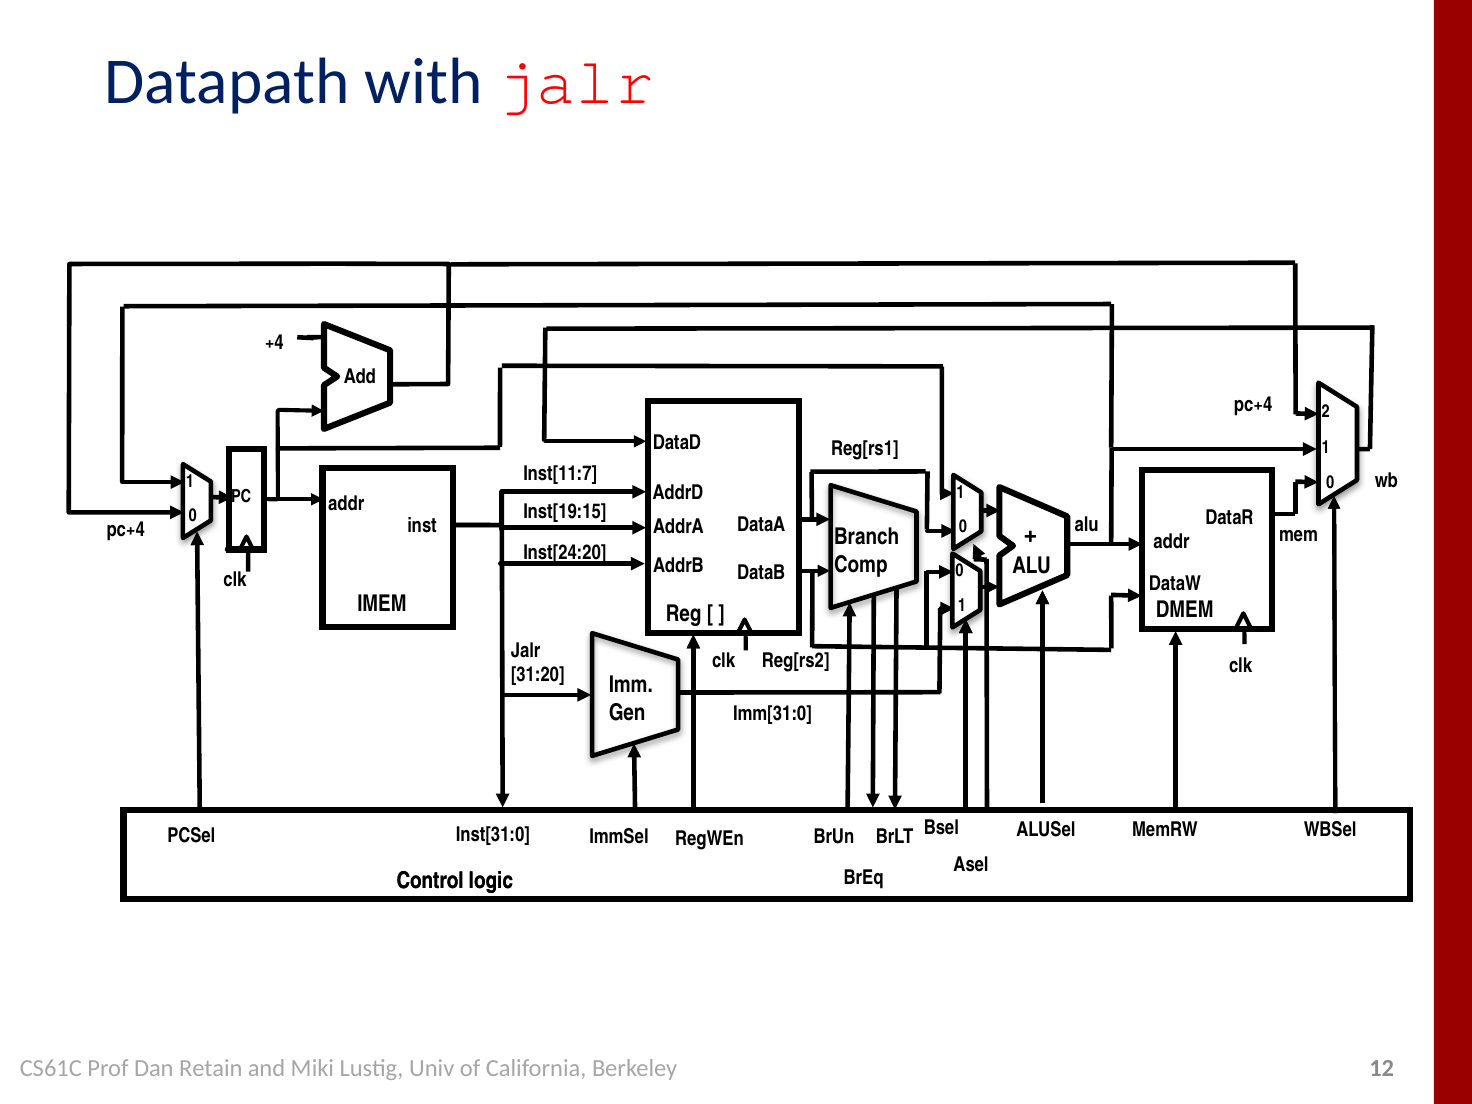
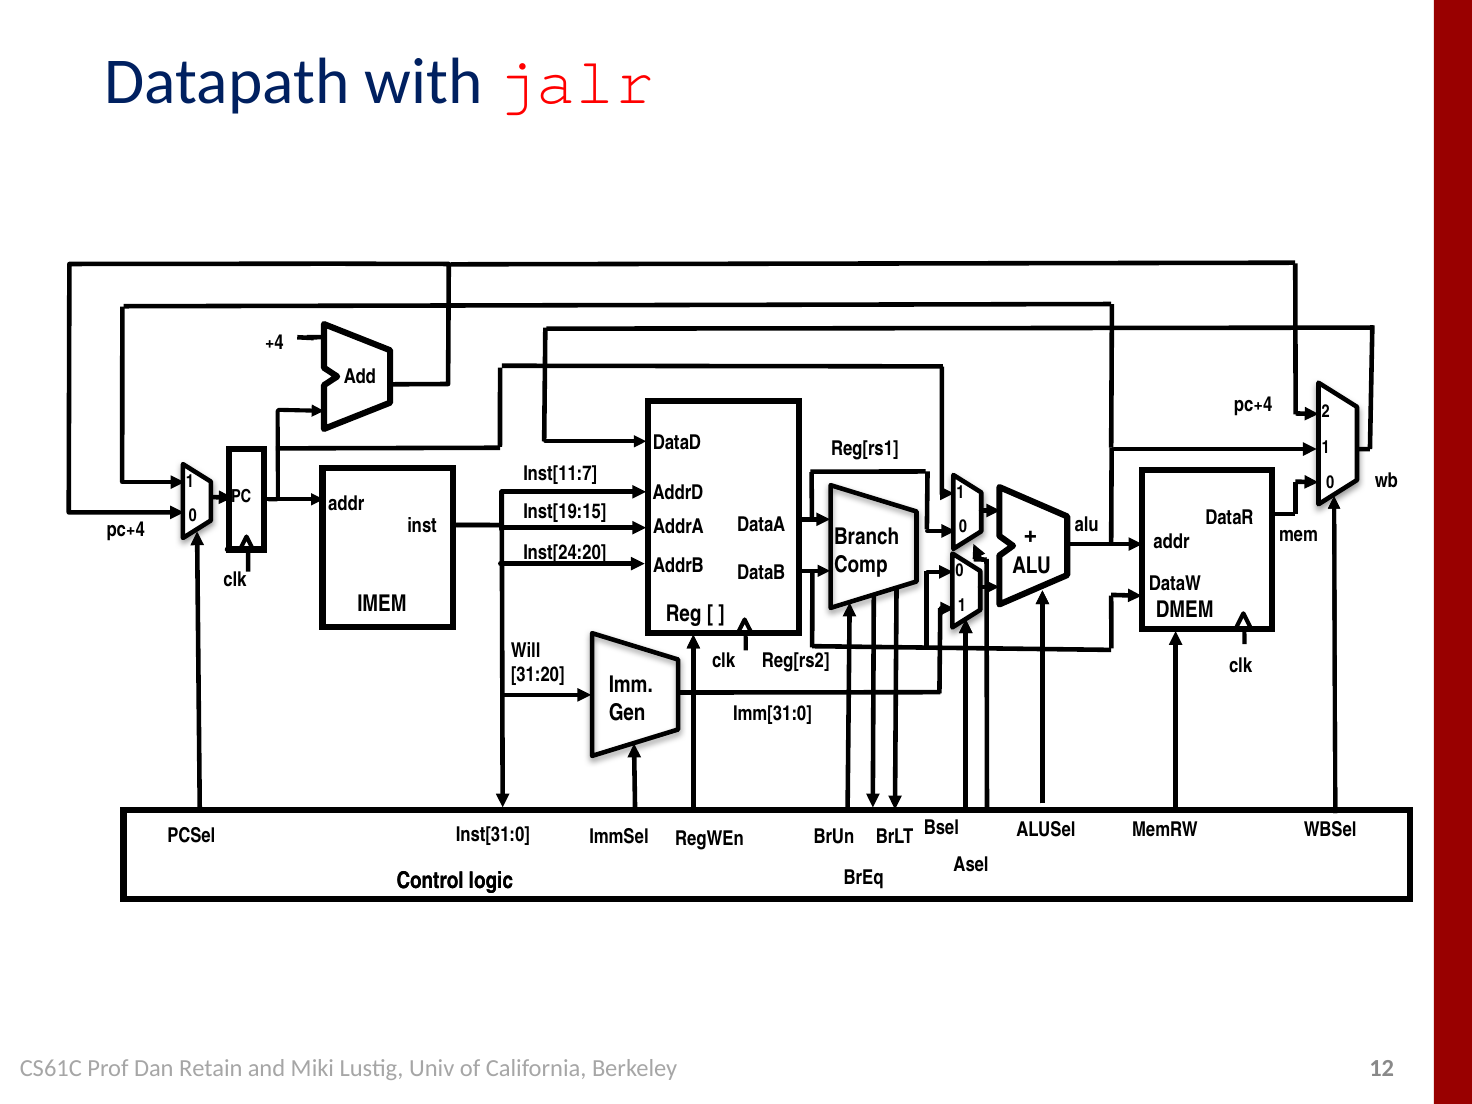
Jalr at (526, 650): Jalr -> Will
